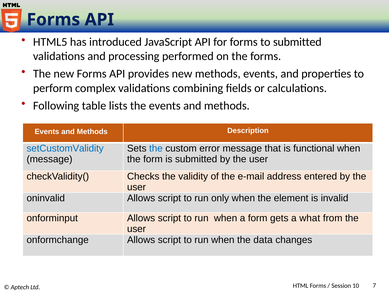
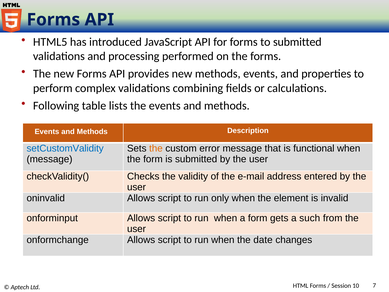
the at (156, 148) colour: blue -> orange
what: what -> such
data: data -> date
